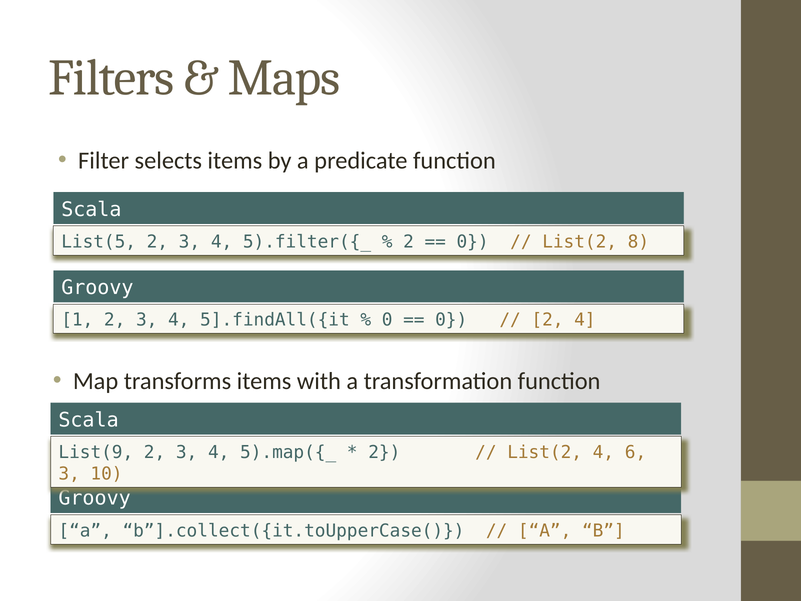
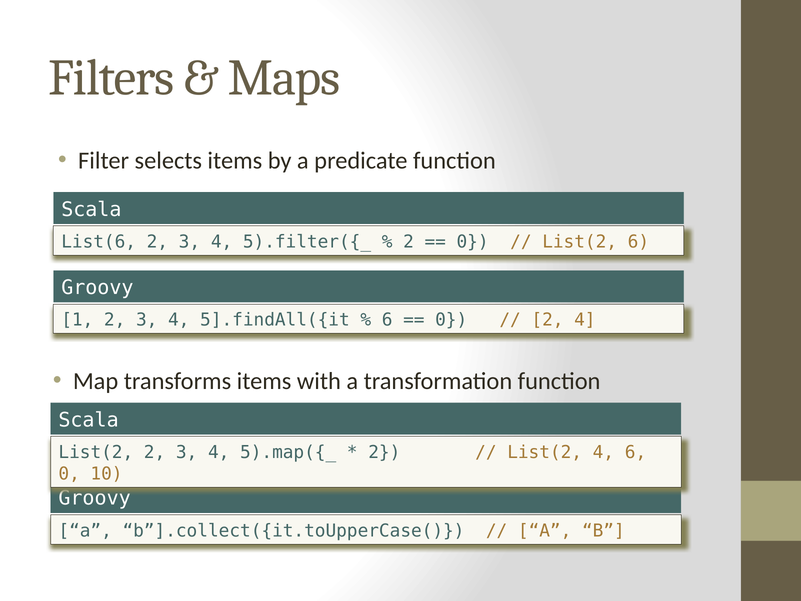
List(5: List(5 -> List(6
List(2 8: 8 -> 6
0 at (387, 320): 0 -> 6
List(9 at (96, 452): List(9 -> List(2
3 at (69, 473): 3 -> 0
